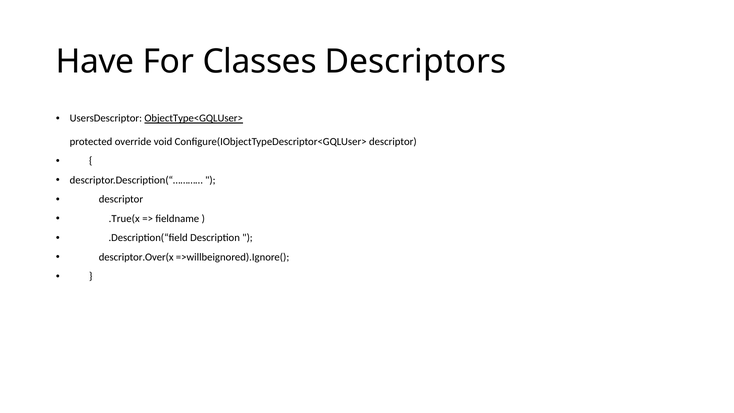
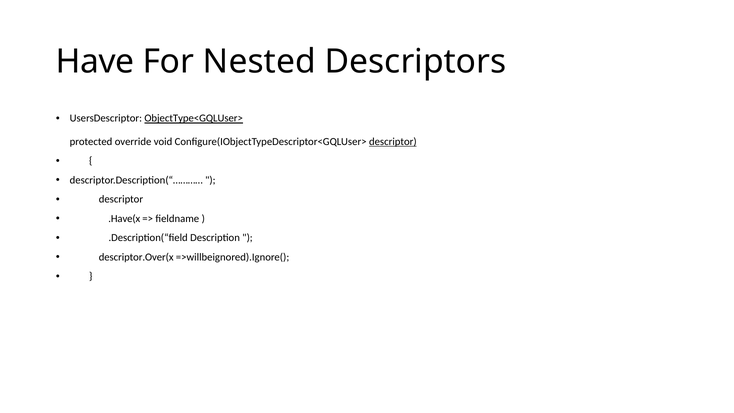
Classes: Classes -> Nested
descriptor at (393, 142) underline: none -> present
.True(x: .True(x -> .Have(x
